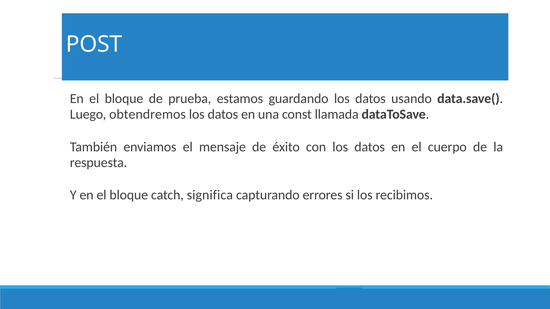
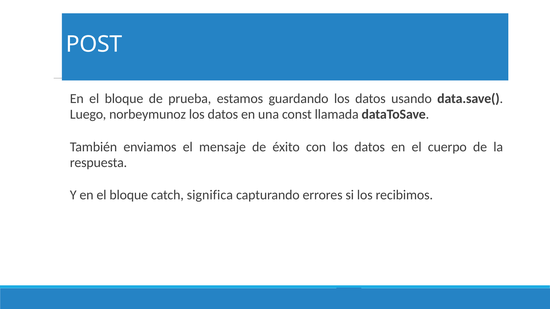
obtendremos: obtendremos -> norbeymunoz
